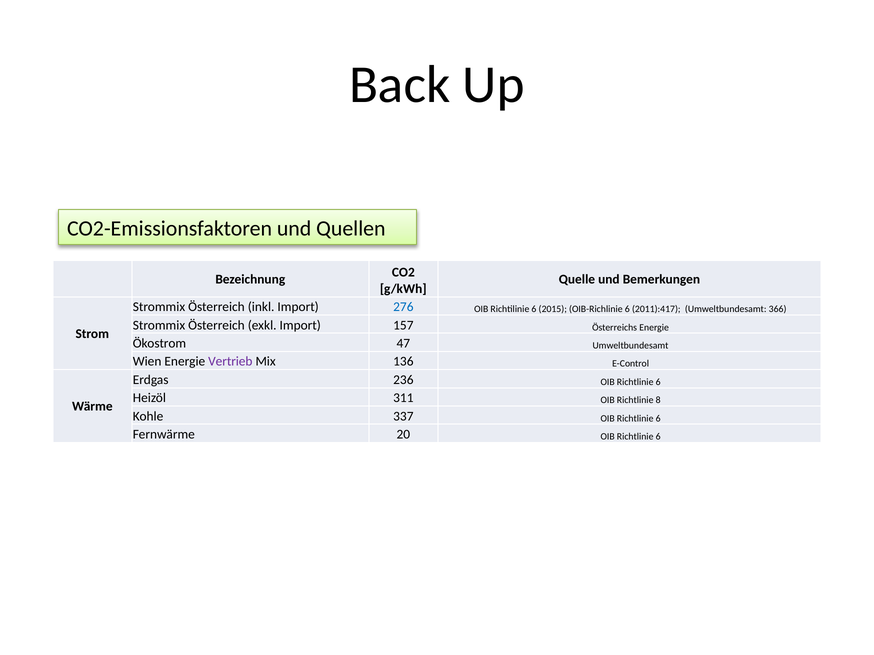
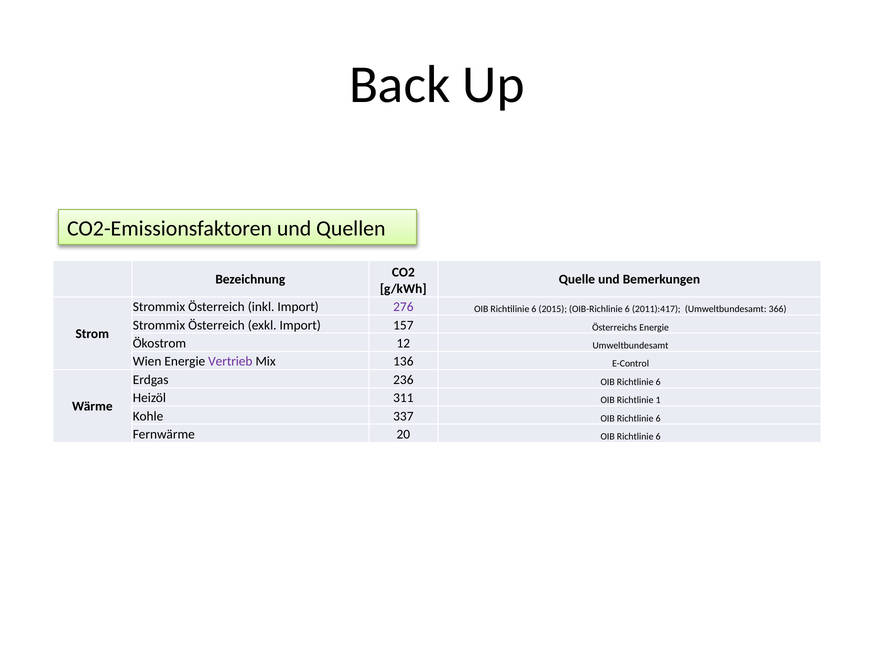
276 colour: blue -> purple
47: 47 -> 12
8: 8 -> 1
